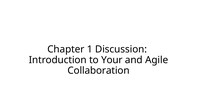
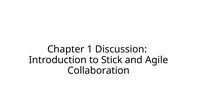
Your: Your -> Stick
